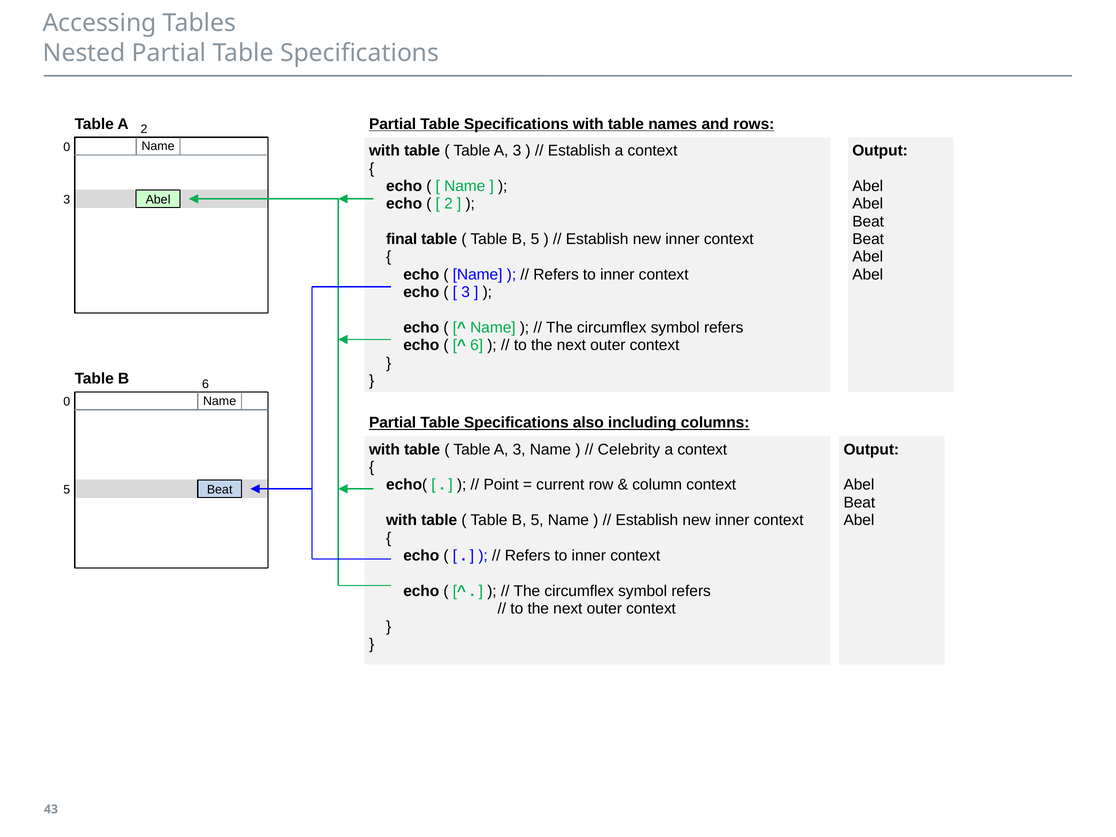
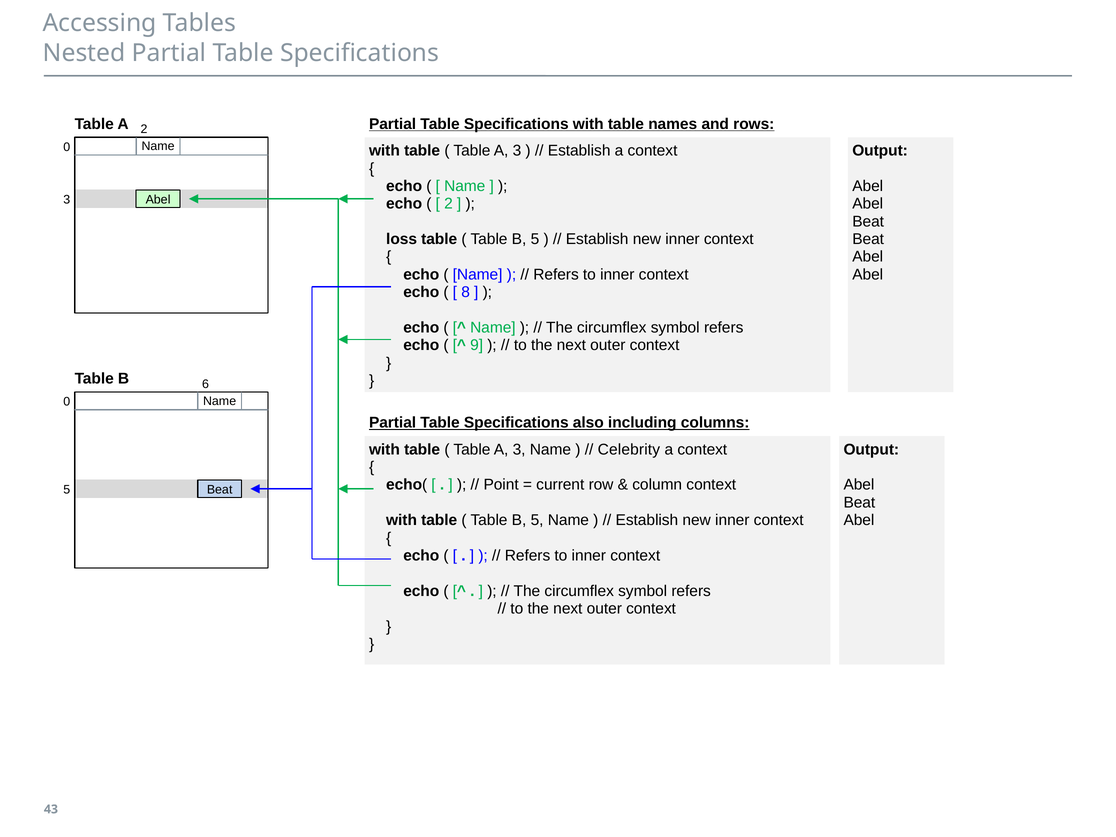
final: final -> loss
3 at (466, 292): 3 -> 8
6 at (477, 345): 6 -> 9
